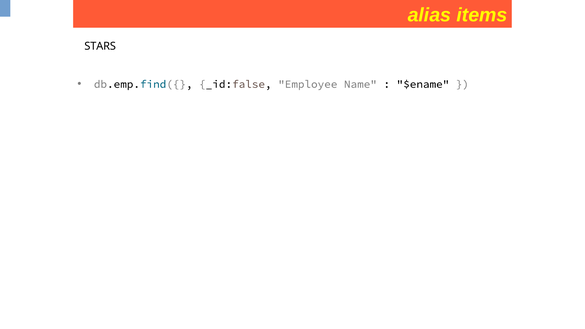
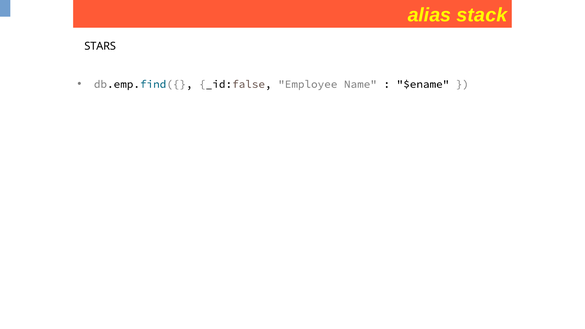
items: items -> stack
